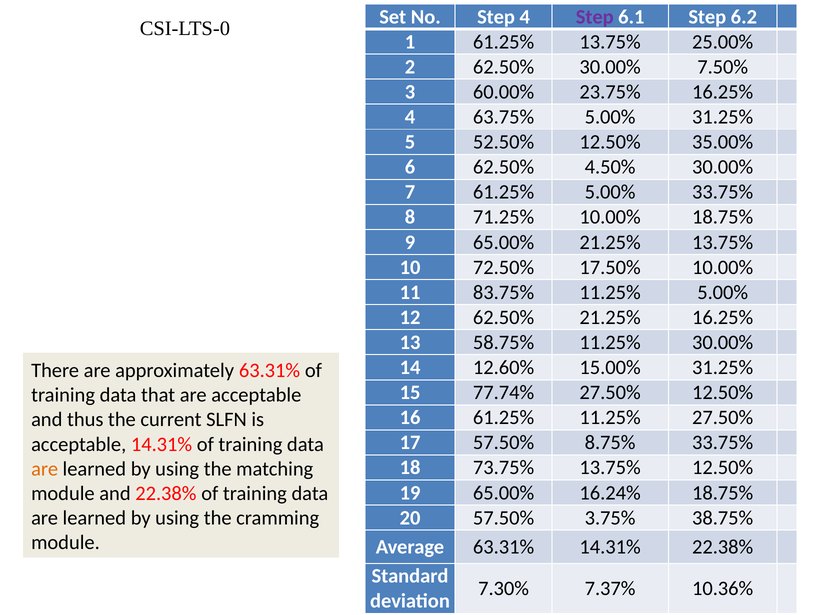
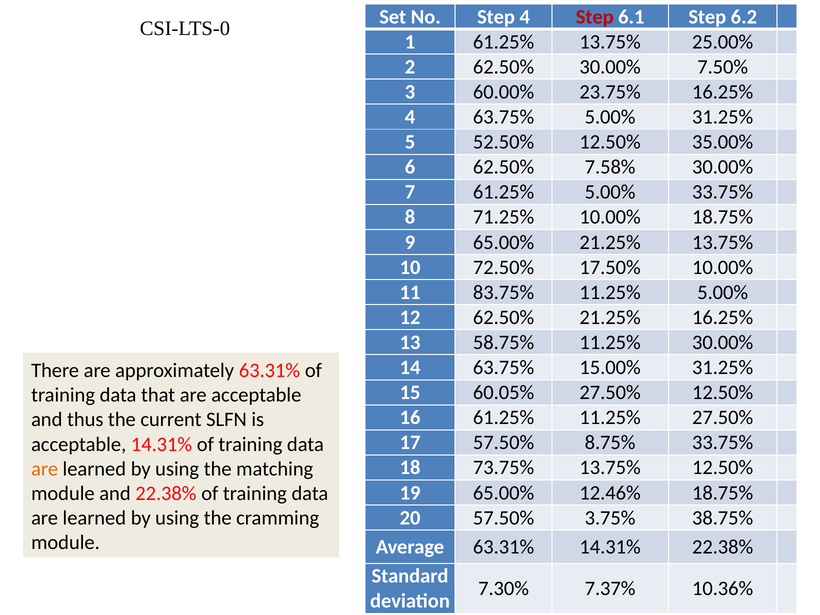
Step at (595, 17) colour: purple -> red
4.50%: 4.50% -> 7.58%
14 12.60%: 12.60% -> 63.75%
77.74%: 77.74% -> 60.05%
16.24%: 16.24% -> 12.46%
